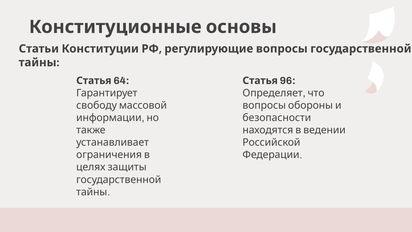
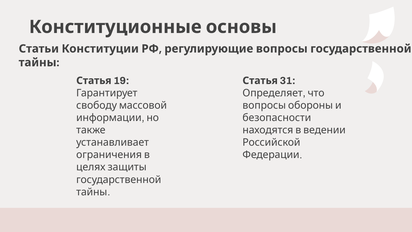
64: 64 -> 19
96: 96 -> 31
